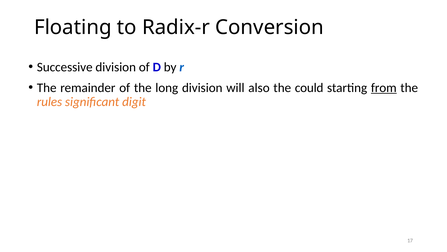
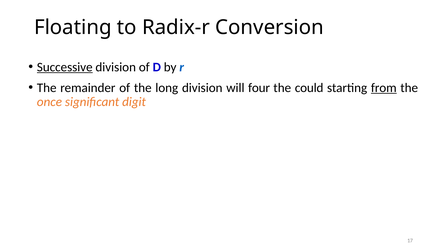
Successive underline: none -> present
also: also -> four
rules: rules -> once
